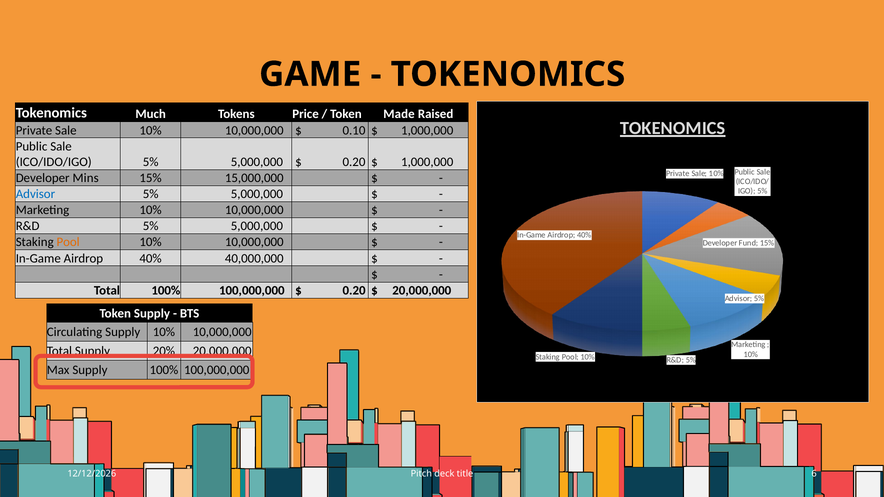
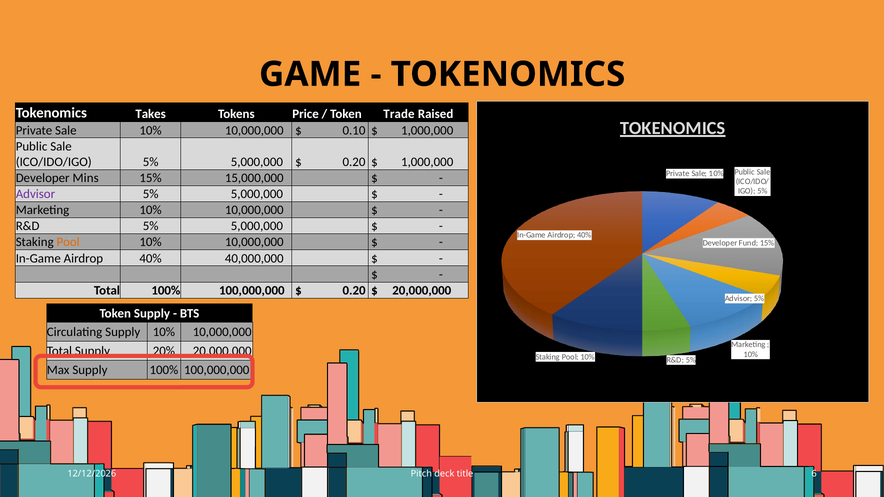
Much: Much -> Takes
Made: Made -> Trade
Advisor at (35, 194) colour: blue -> purple
